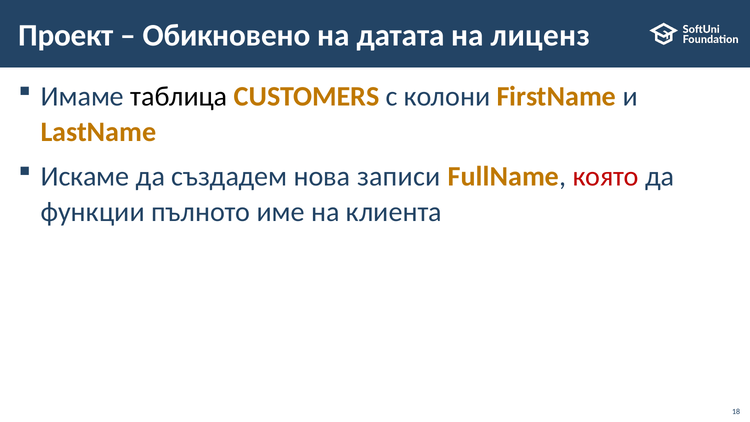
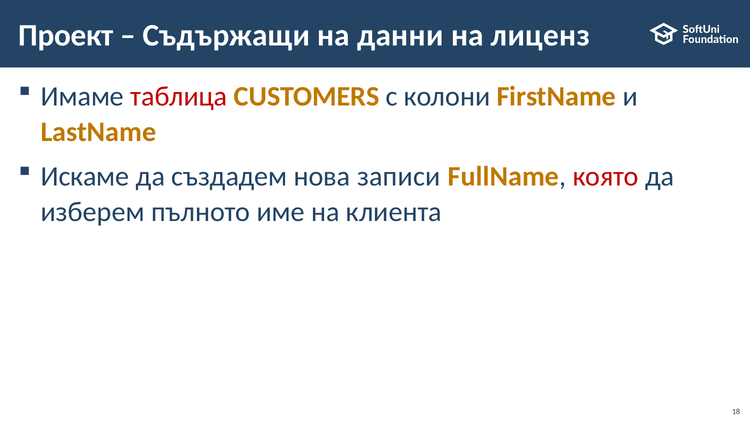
Обикновено: Обикновено -> Съдържащи
датата: датата -> данни
таблица colour: black -> red
функции: функции -> изберем
